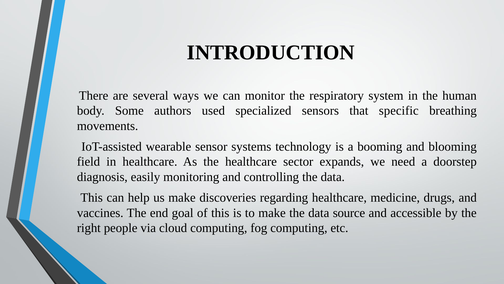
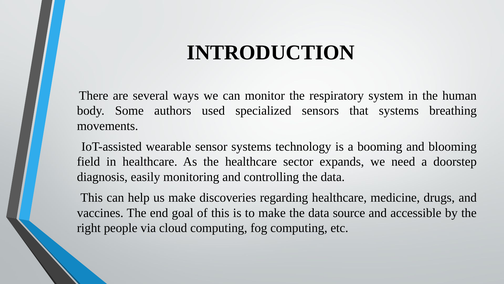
that specific: specific -> systems
